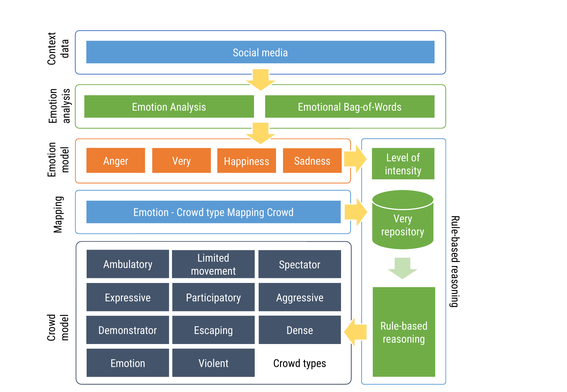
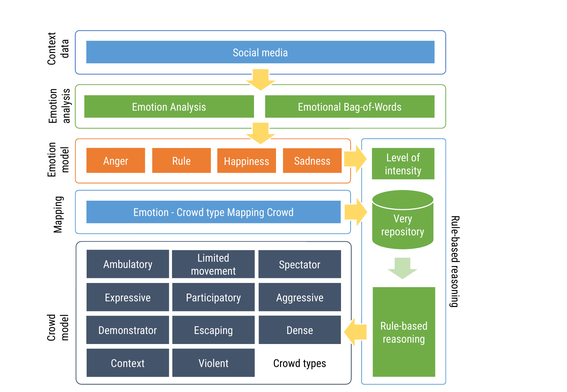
Very at (182, 161): Very -> Rule
Emotion at (128, 364): Emotion -> Context
